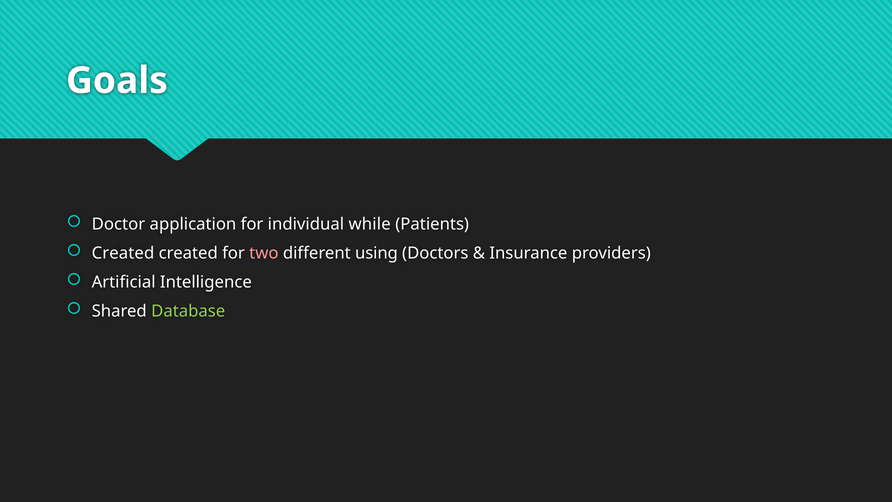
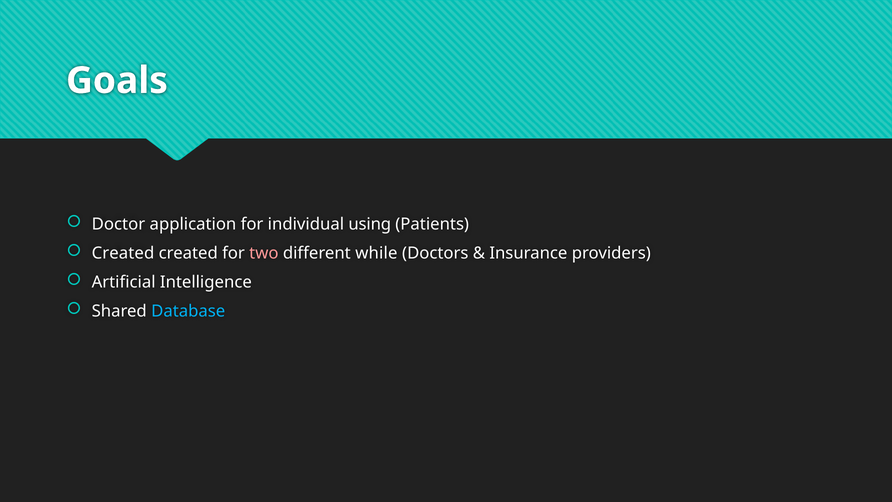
while: while -> using
using: using -> while
Database colour: light green -> light blue
